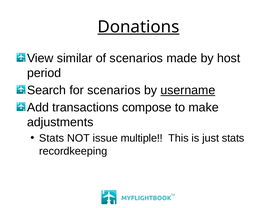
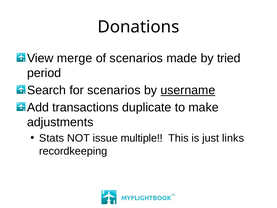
Donations underline: present -> none
similar: similar -> merge
host: host -> tried
compose: compose -> duplicate
just stats: stats -> links
